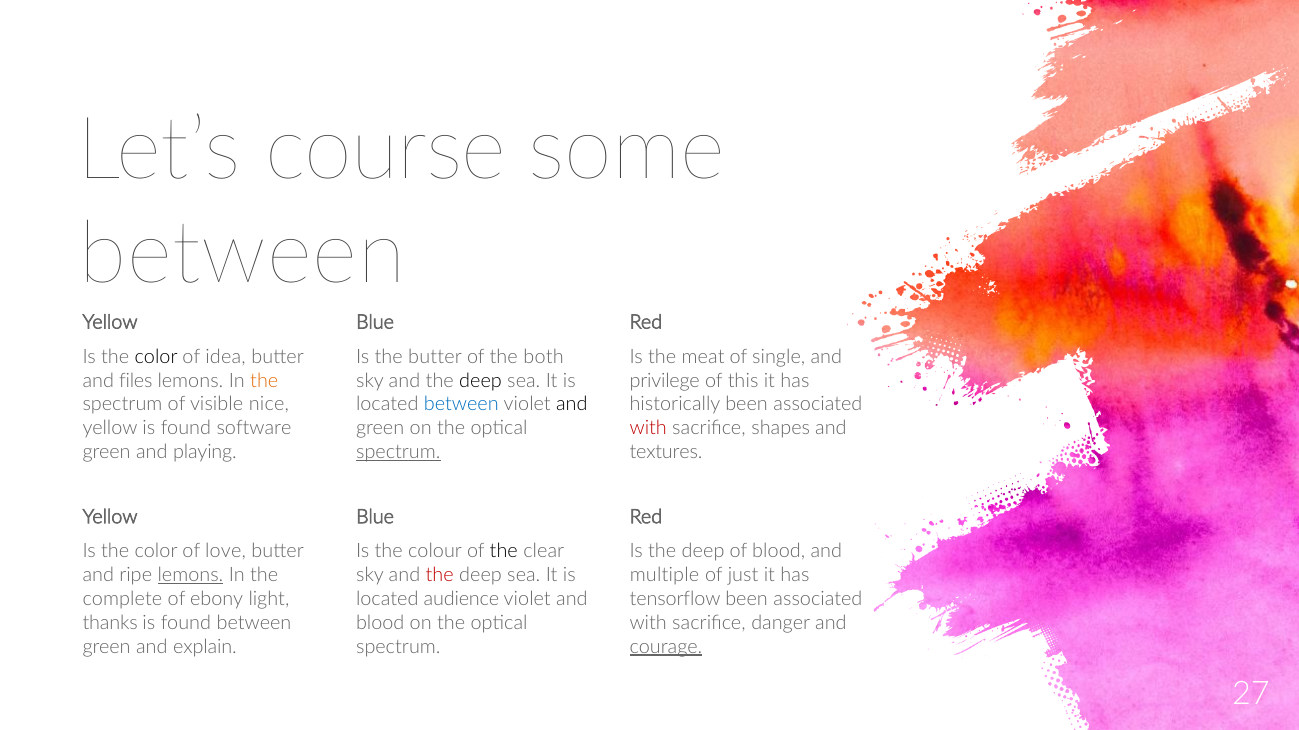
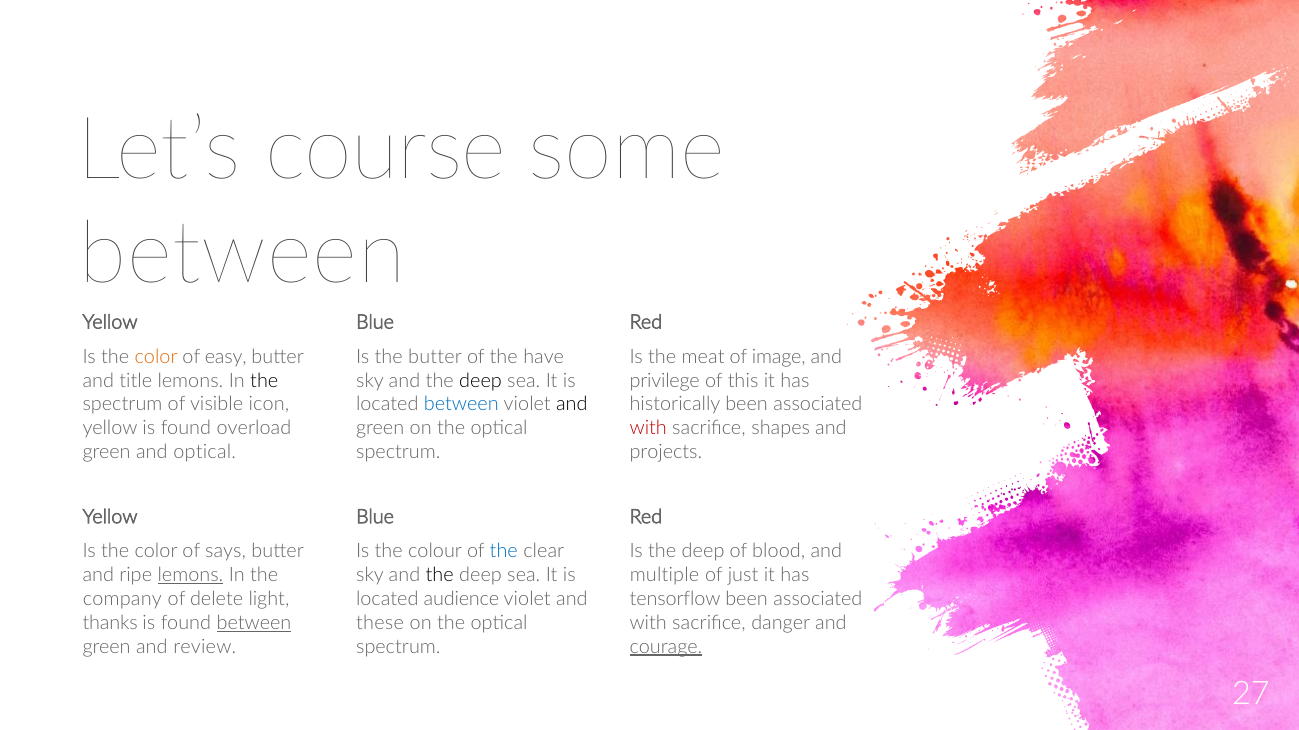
color at (156, 357) colour: black -> orange
idea: idea -> easy
both: both -> have
single: single -> image
files: files -> title
the at (264, 381) colour: orange -> black
nice: nice -> icon
software: software -> overload
and playing: playing -> optical
spectrum at (398, 452) underline: present -> none
textures: textures -> projects
love: love -> says
the at (504, 552) colour: black -> blue
the at (440, 576) colour: red -> black
complete: complete -> company
ebony: ebony -> delete
between at (254, 623) underline: none -> present
blood at (380, 623): blood -> these
explain: explain -> review
